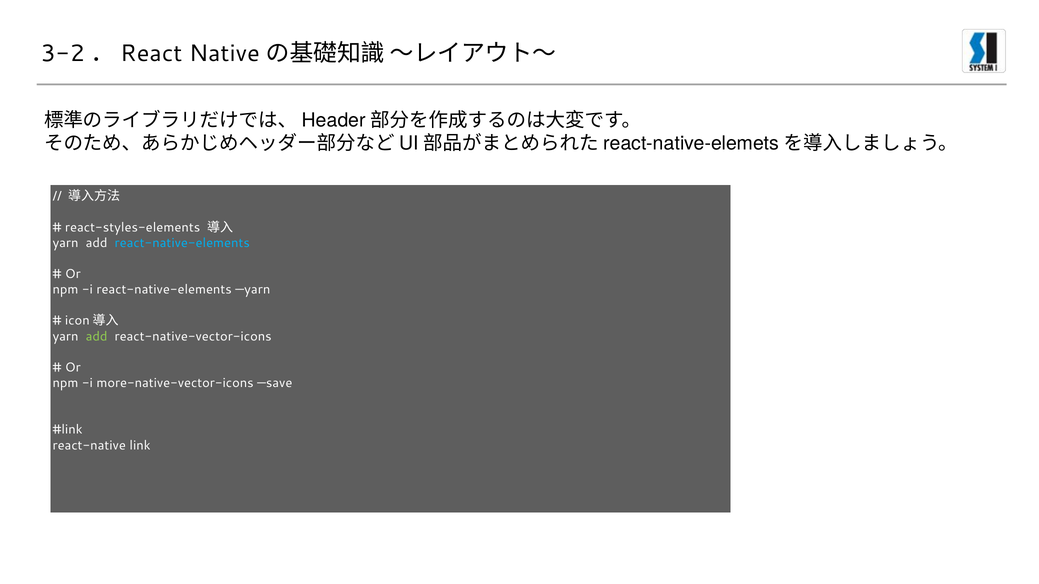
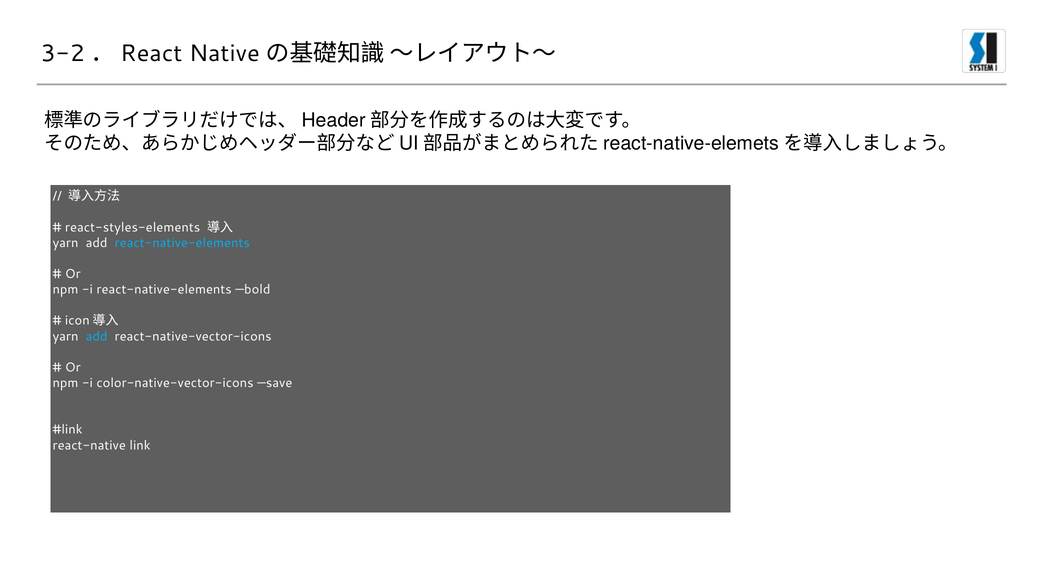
—yarn: —yarn -> —bold
add at (97, 337) colour: light green -> light blue
more-native-vector-icons: more-native-vector-icons -> color-native-vector-icons
